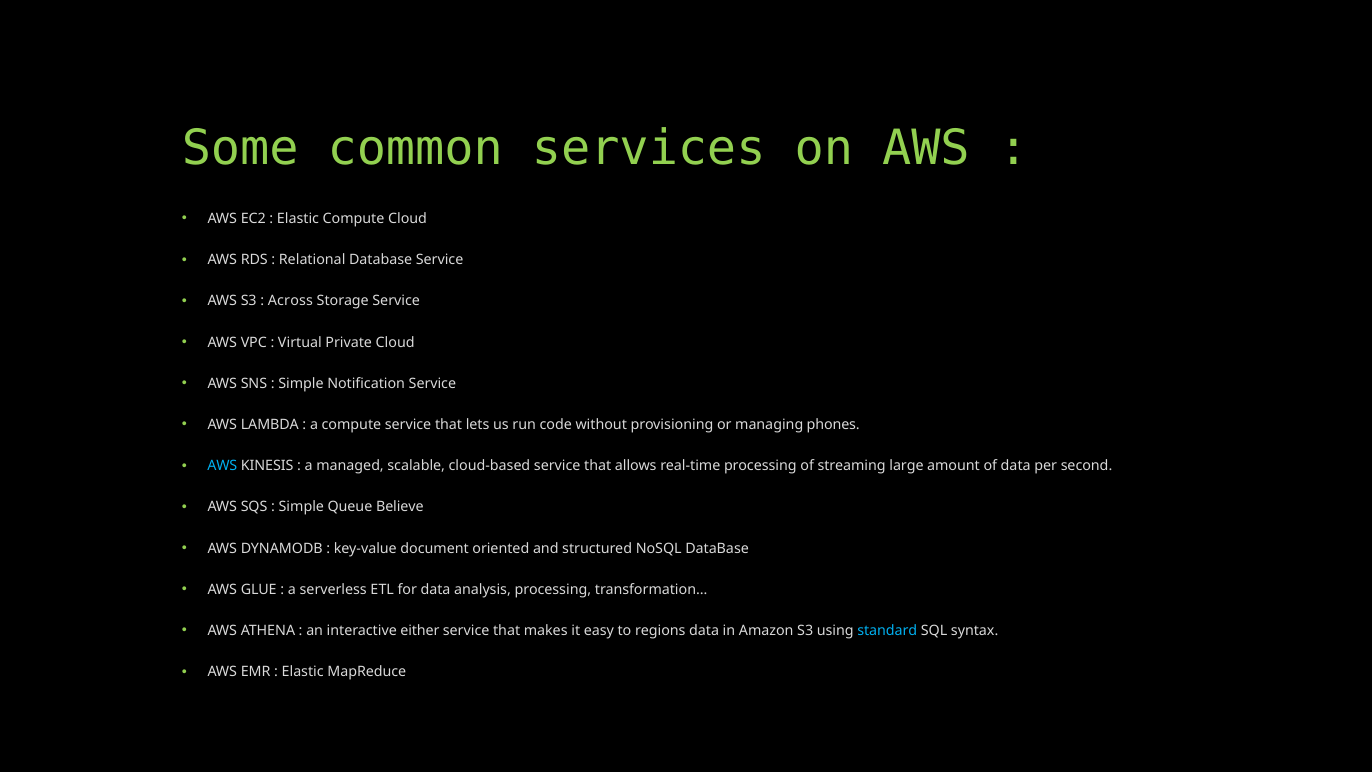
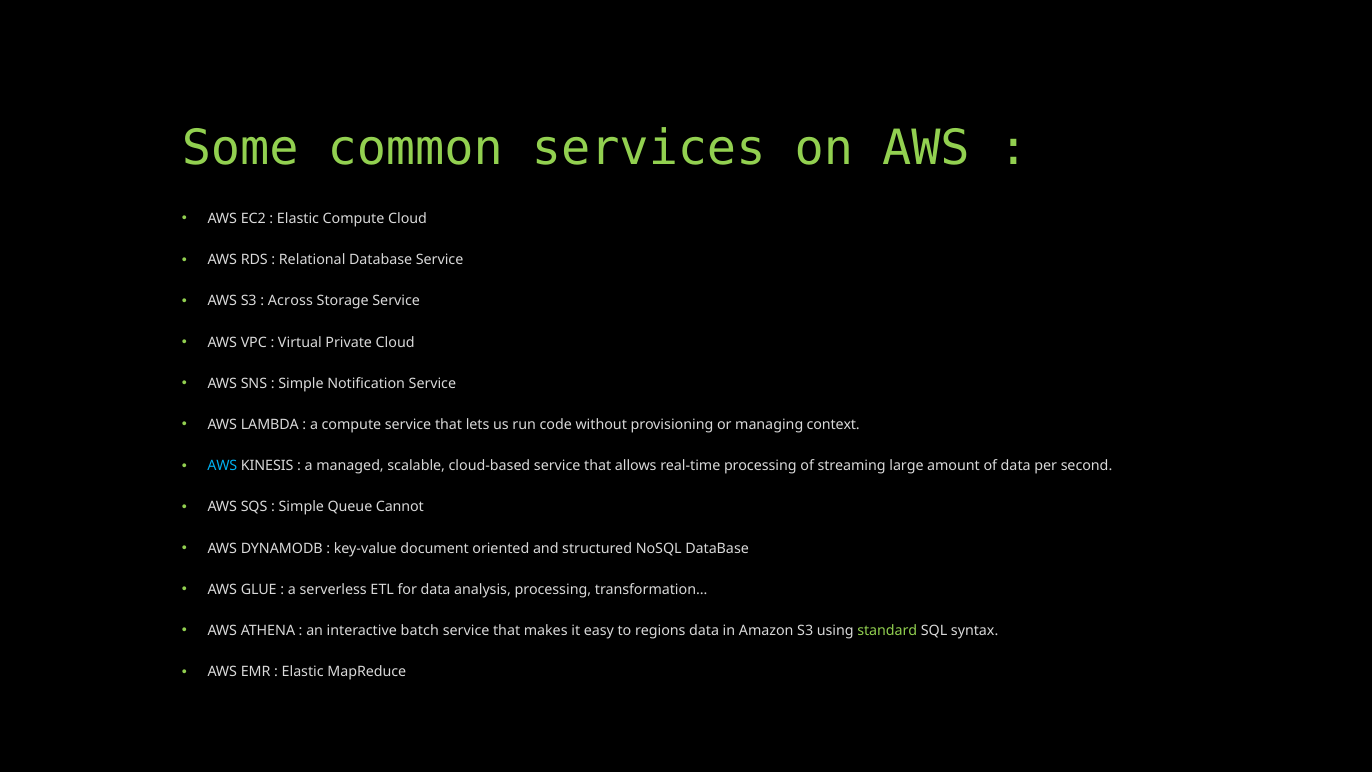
phones: phones -> context
Believe: Believe -> Cannot
either: either -> batch
standard colour: light blue -> light green
